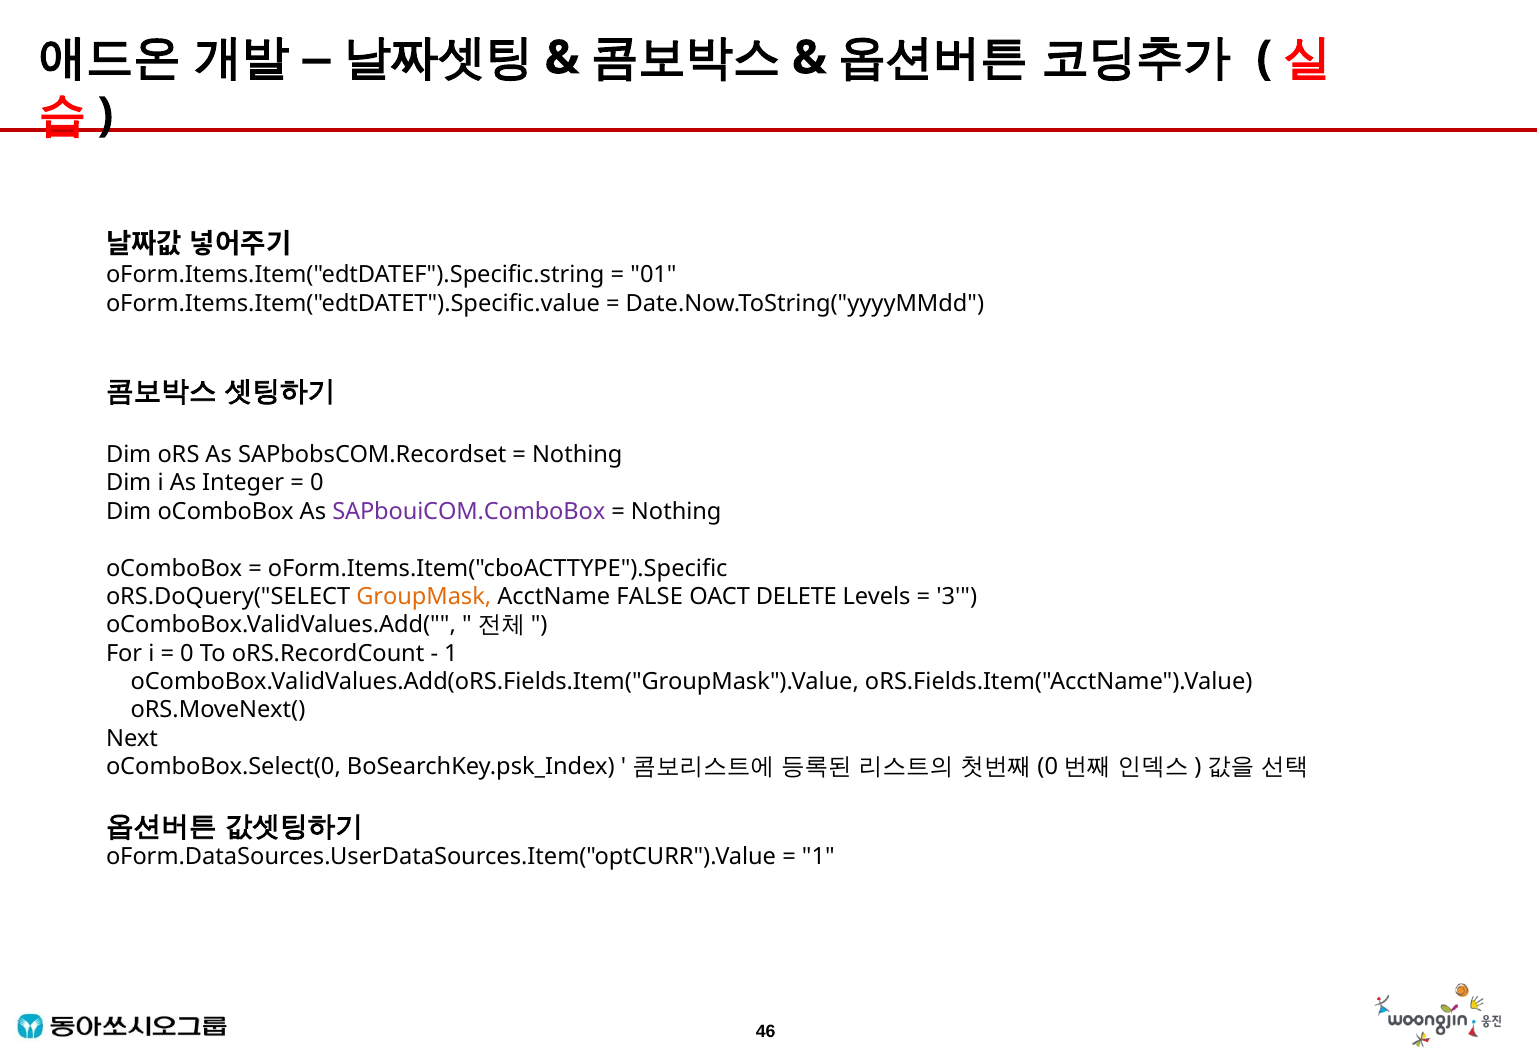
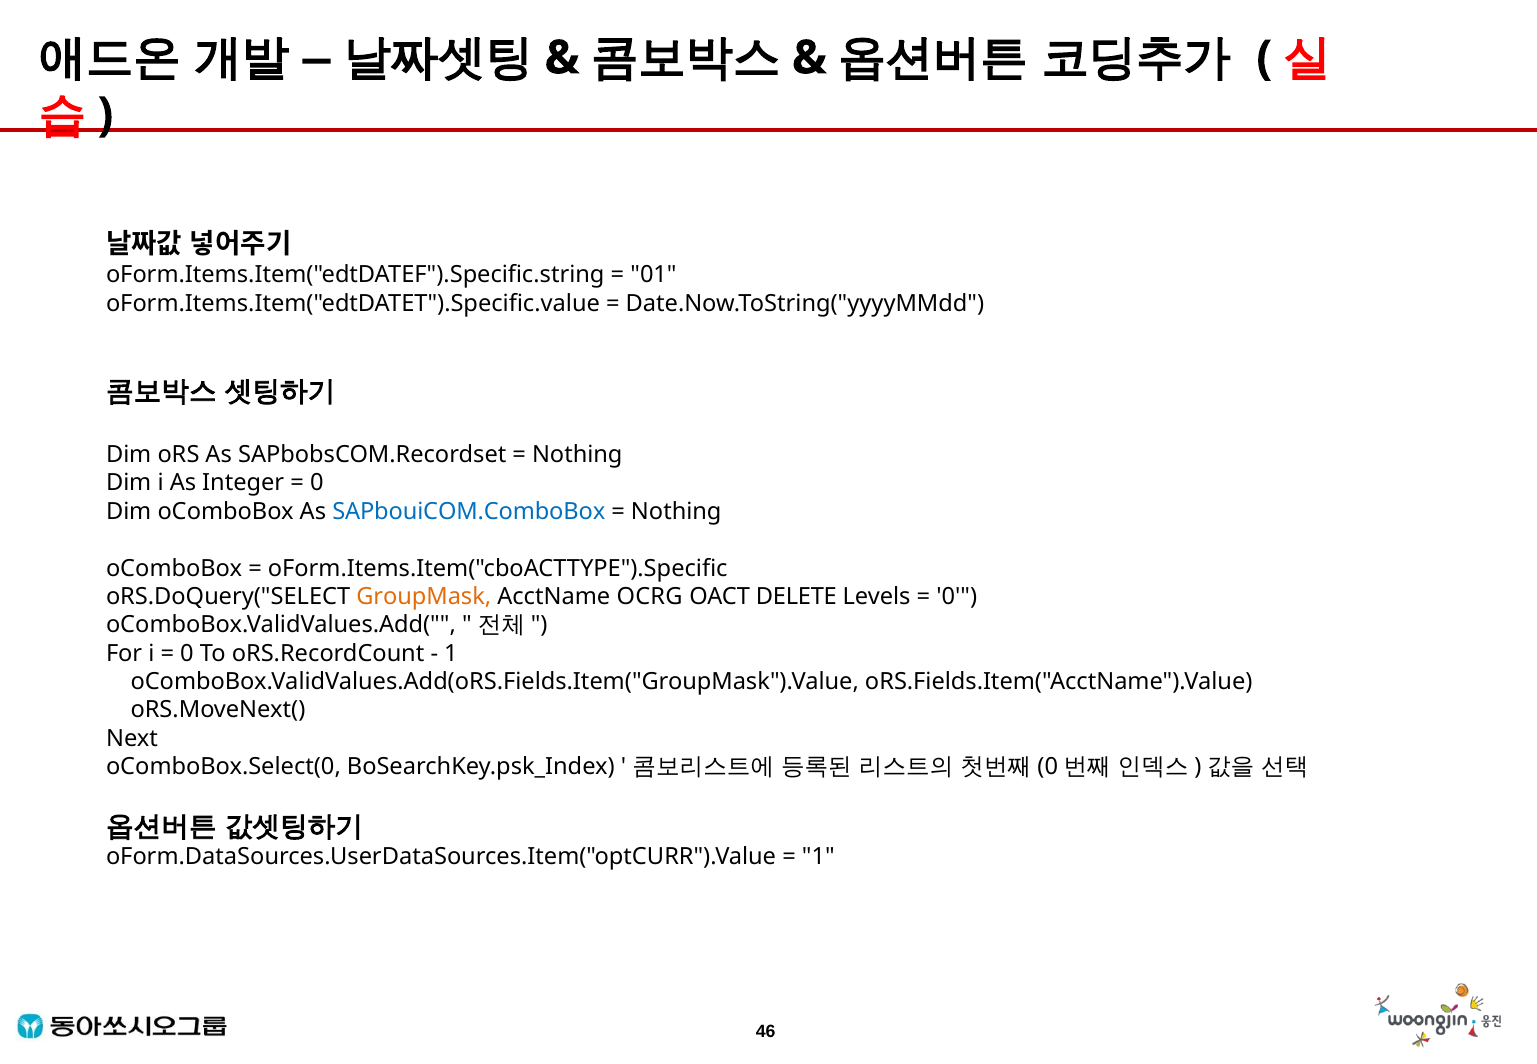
SAPbouiCOM.ComboBox colour: purple -> blue
FALSE: FALSE -> OCRG
3 at (957, 597): 3 -> 0
